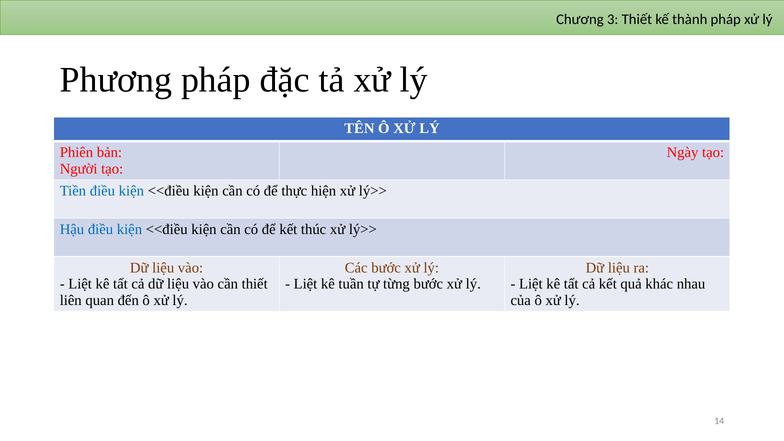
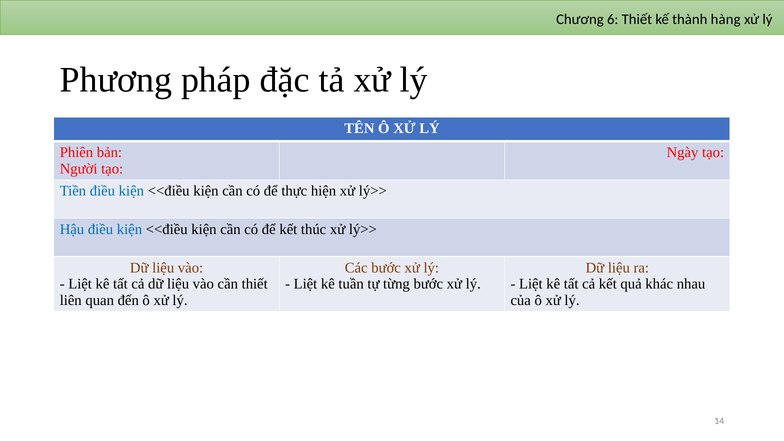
3: 3 -> 6
thành pháp: pháp -> hàng
